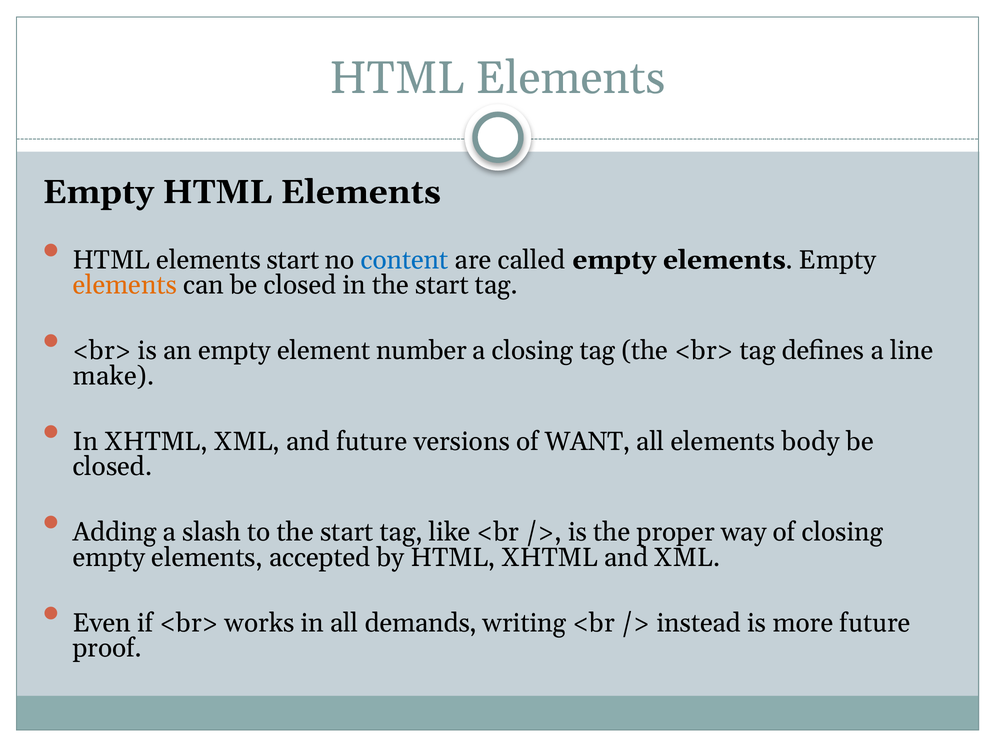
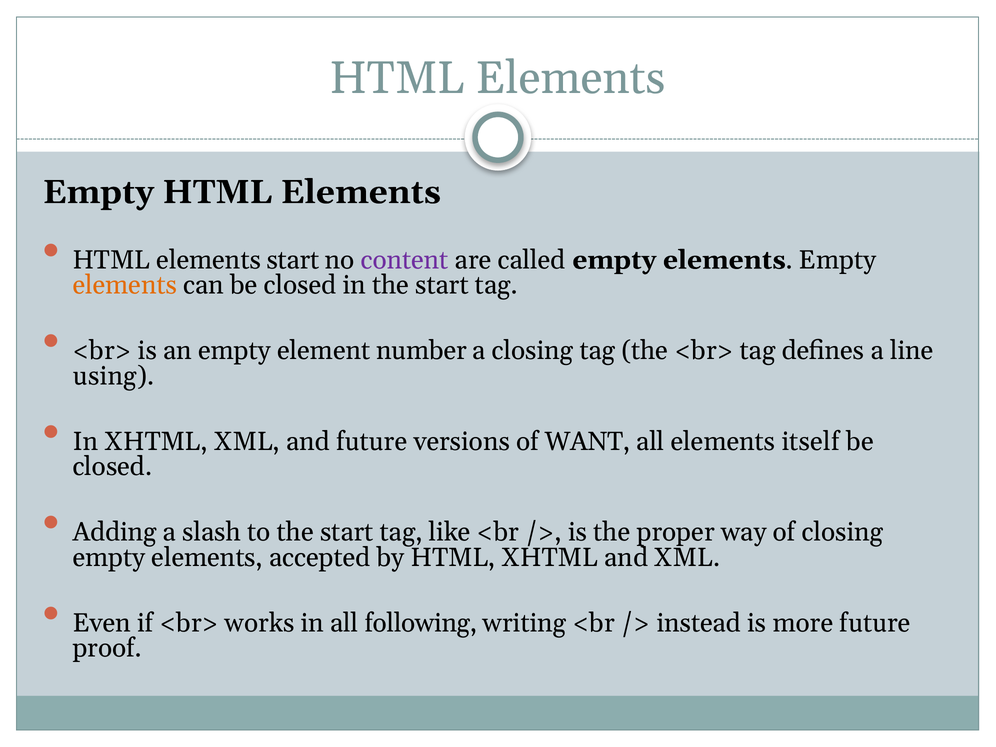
content colour: blue -> purple
make: make -> using
body: body -> itself
demands: demands -> following
